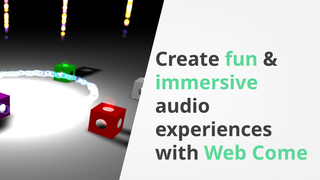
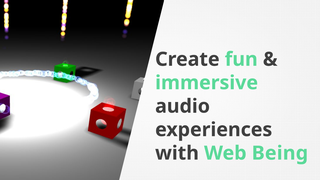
Come: Come -> Being
